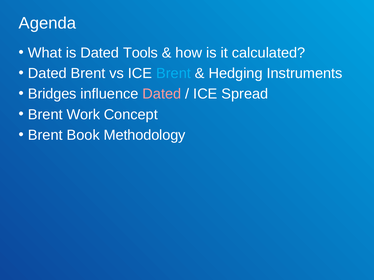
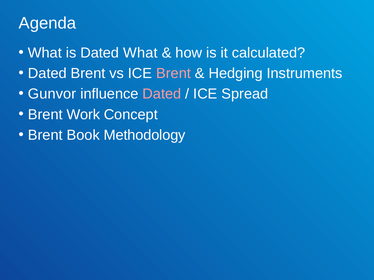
Dated Tools: Tools -> What
Brent at (174, 74) colour: light blue -> pink
Bridges: Bridges -> Gunvor
